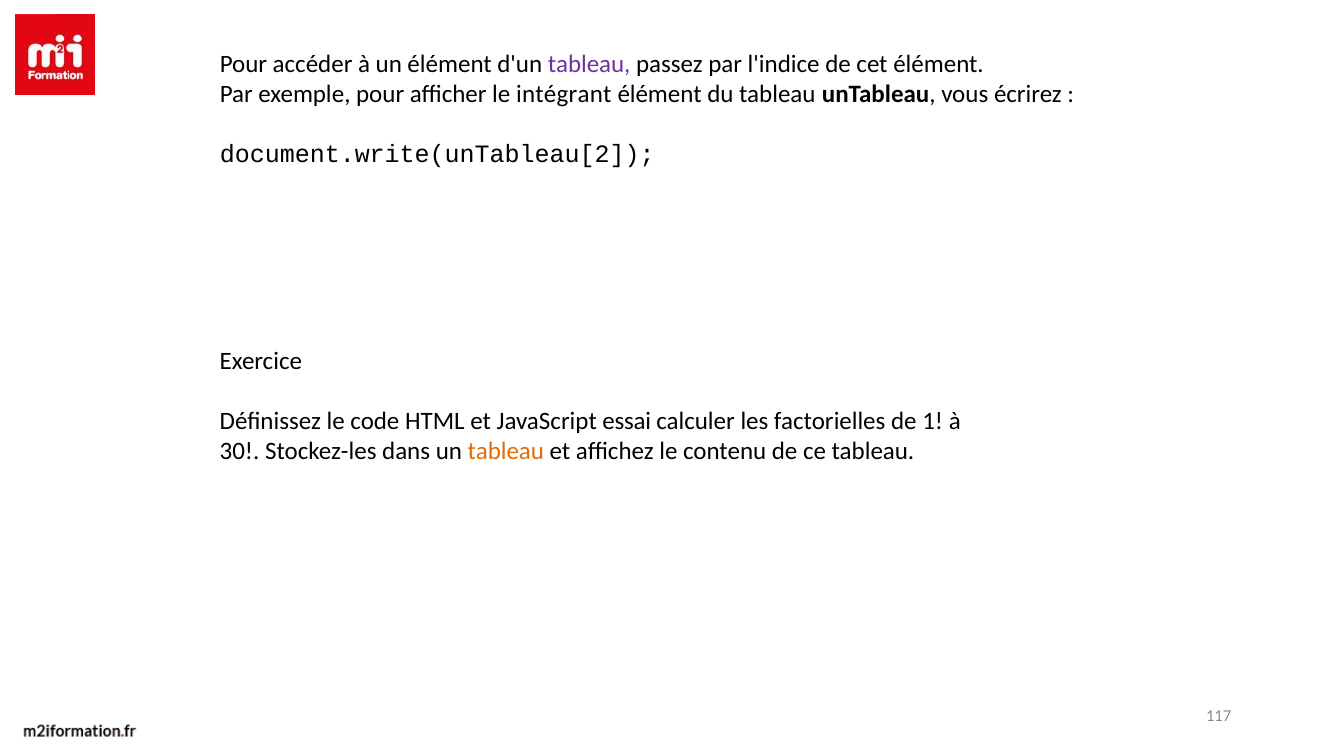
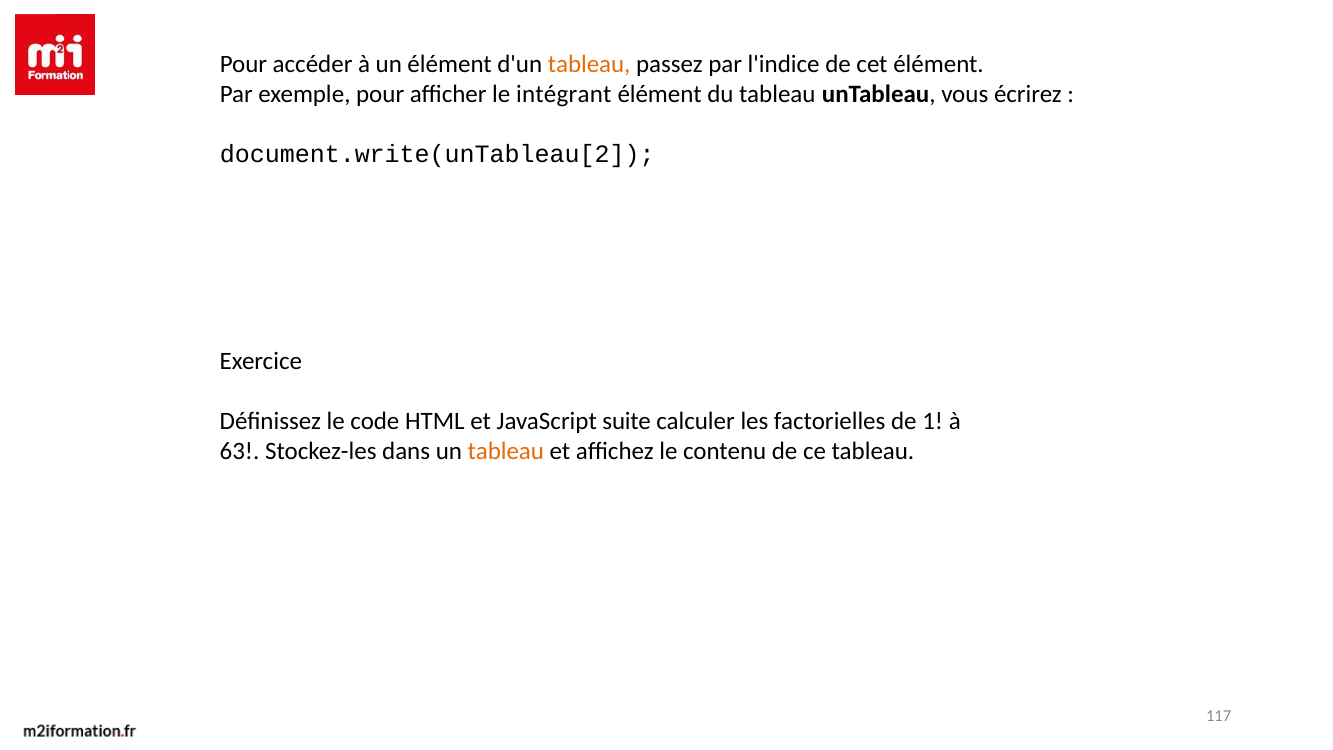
tableau at (589, 65) colour: purple -> orange
essai: essai -> suite
30: 30 -> 63
